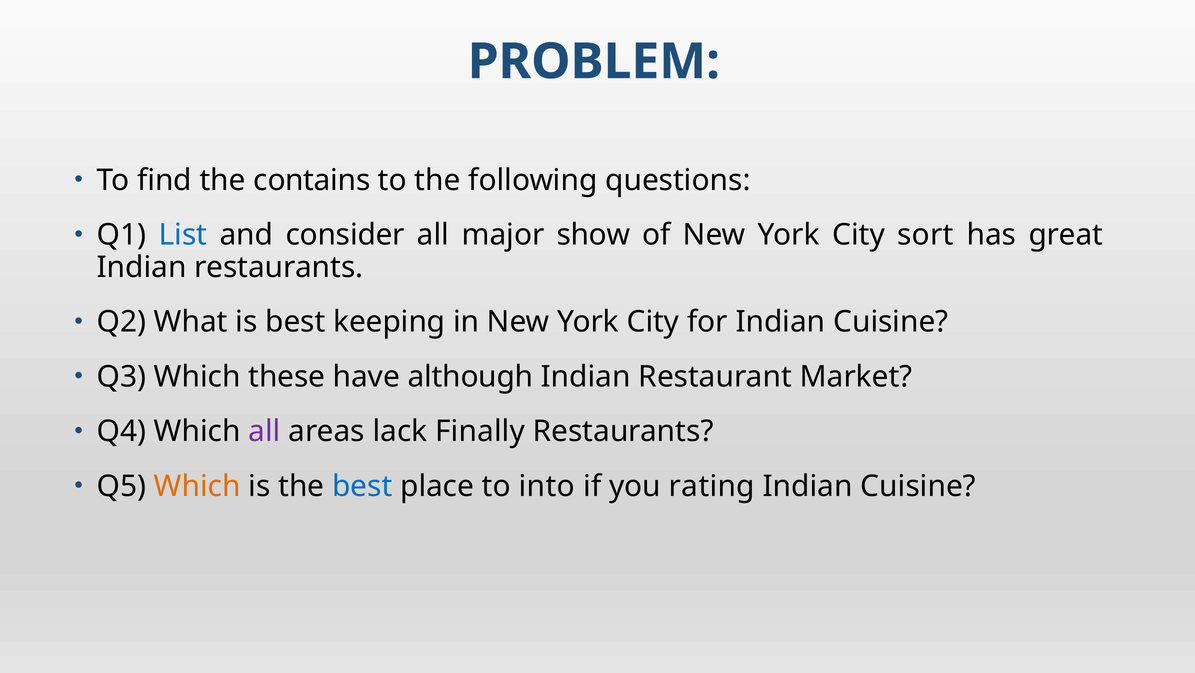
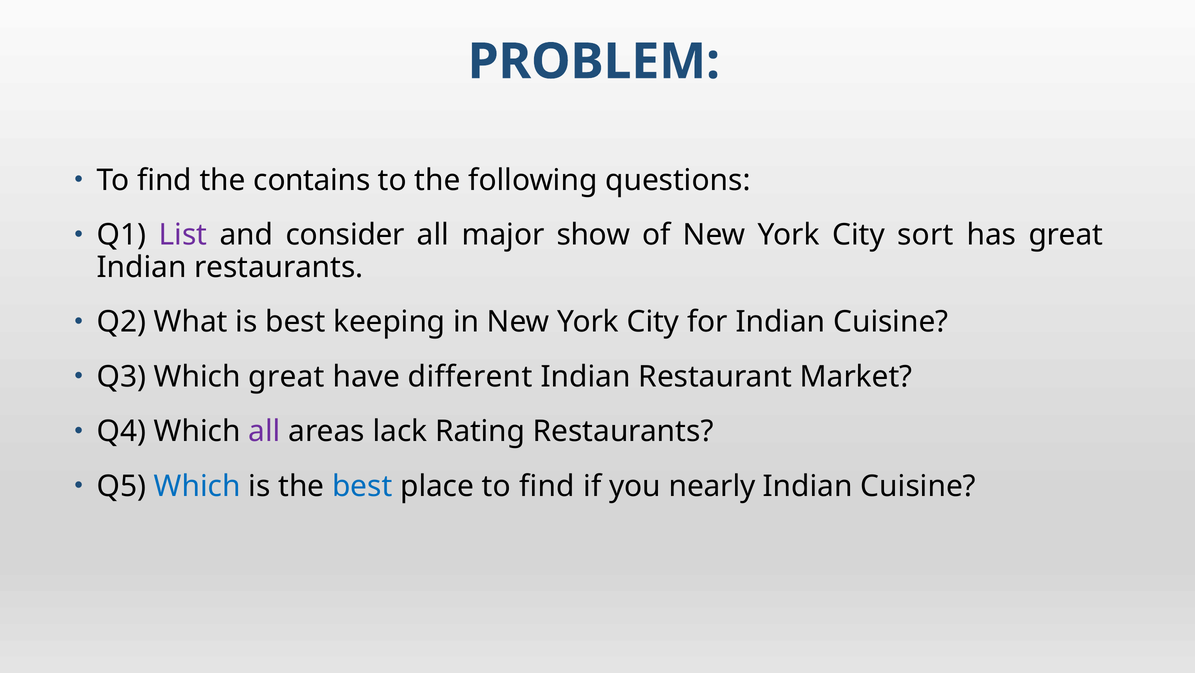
List colour: blue -> purple
Which these: these -> great
although: although -> different
Finally: Finally -> Rating
Which at (197, 486) colour: orange -> blue
place to into: into -> find
rating: rating -> nearly
